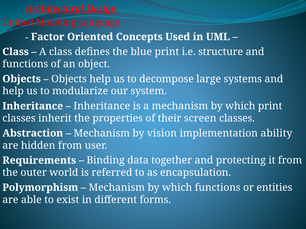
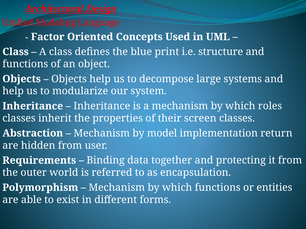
which print: print -> roles
vision: vision -> model
ability: ability -> return
